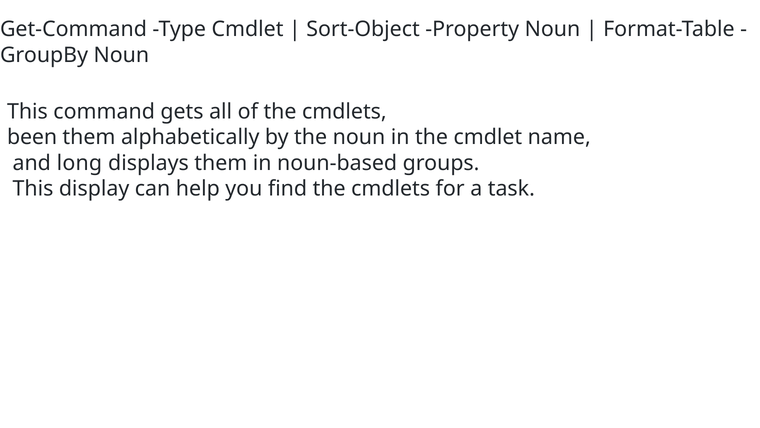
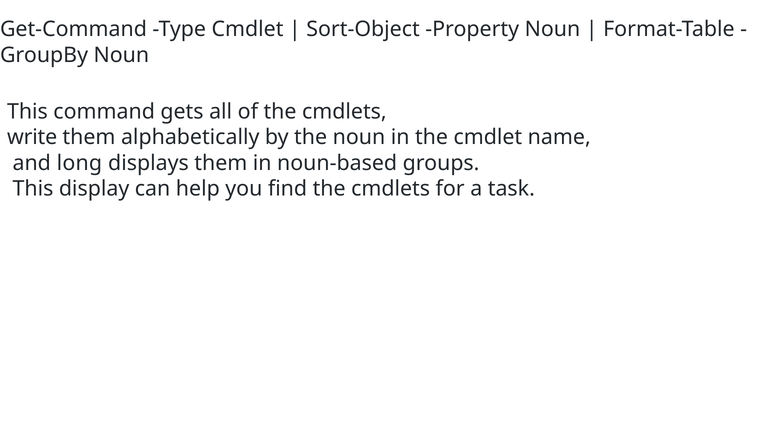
been: been -> write
